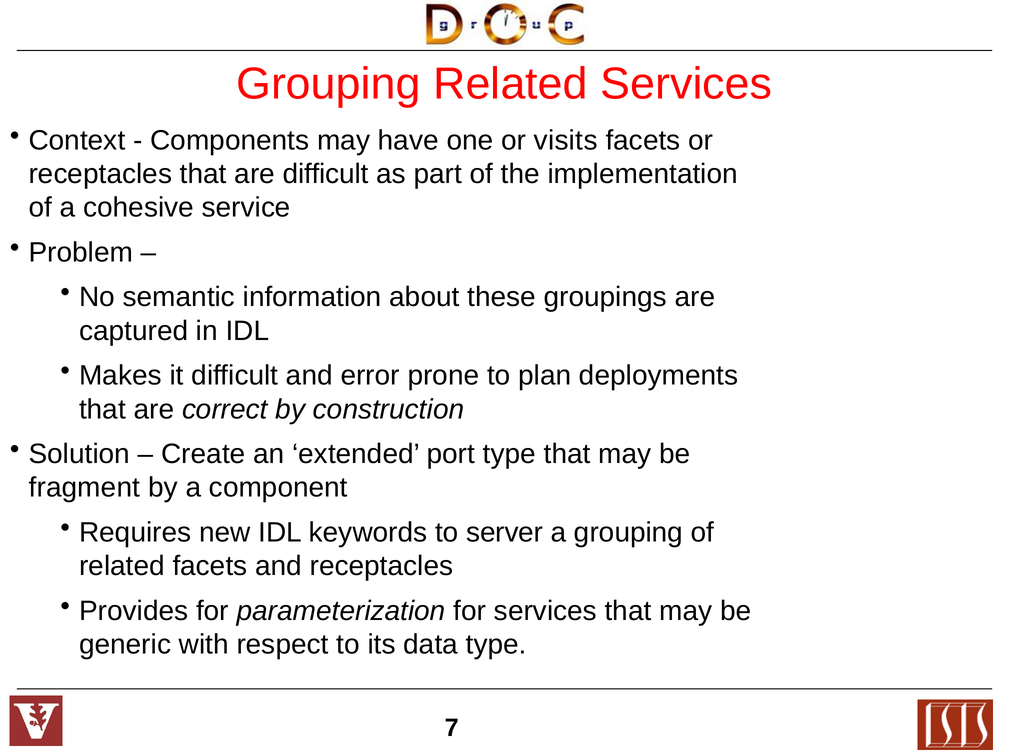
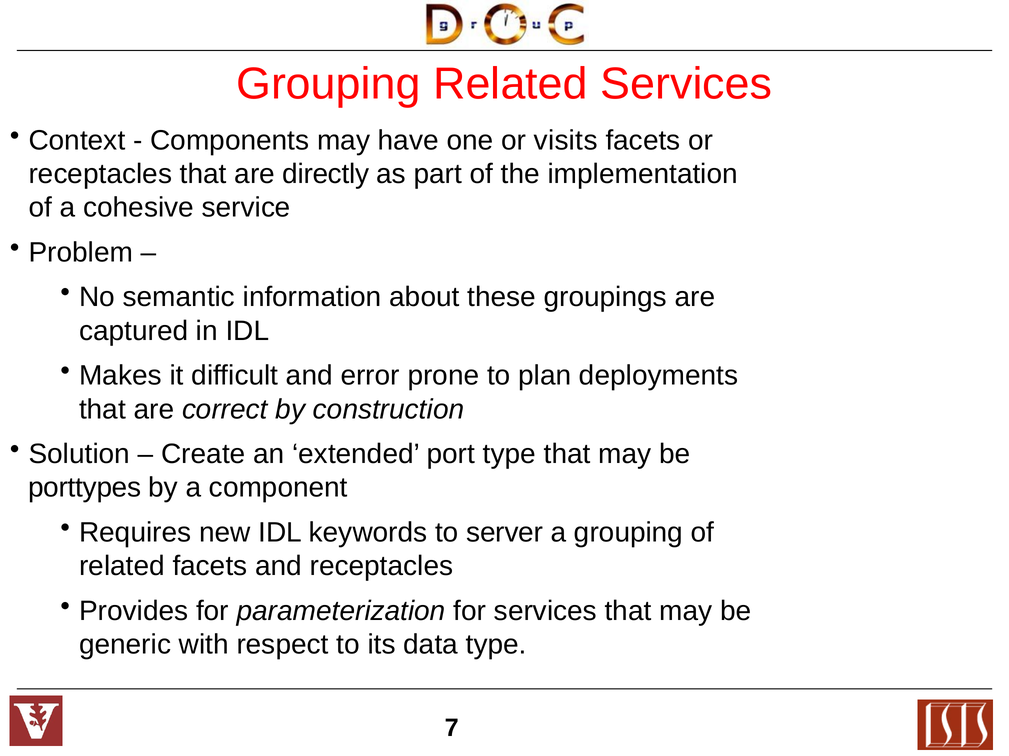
are difficult: difficult -> directly
fragment: fragment -> porttypes
